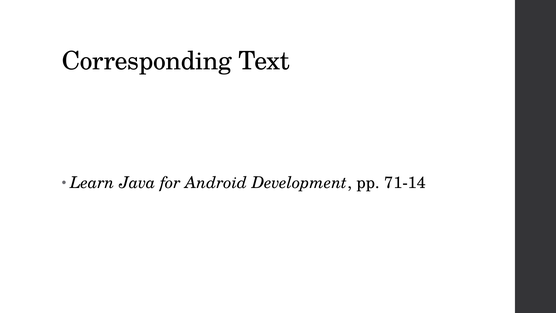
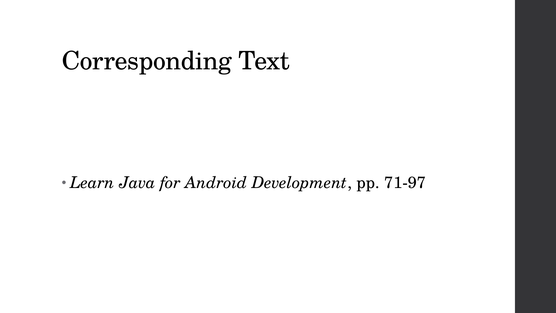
71-14: 71-14 -> 71-97
